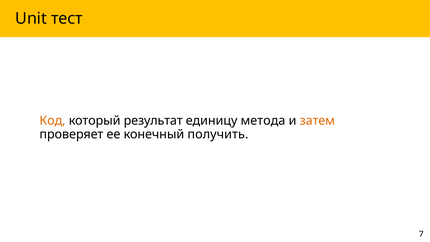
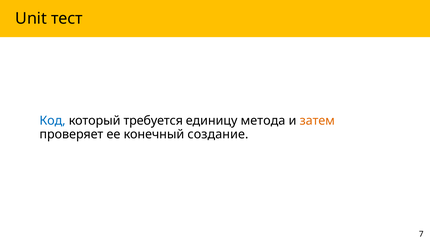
Код colour: orange -> blue
результат: результат -> требуется
получить: получить -> создание
